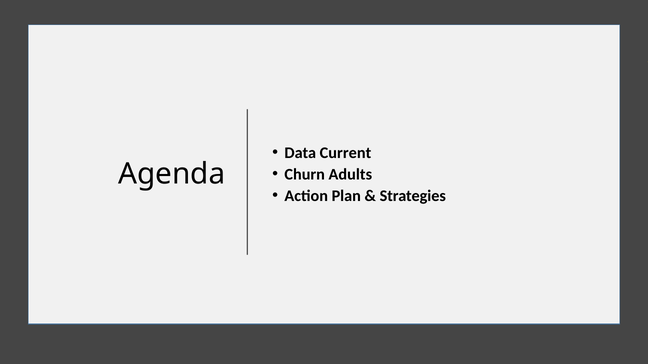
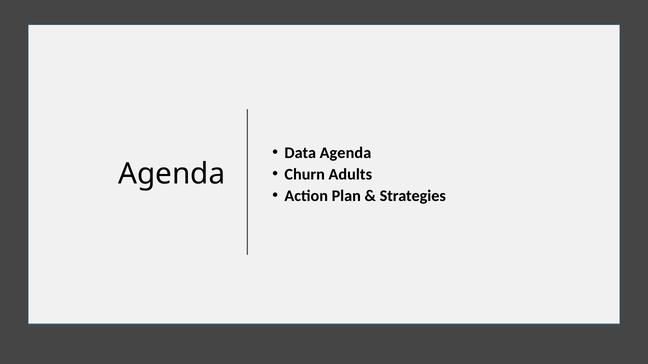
Data Current: Current -> Agenda
